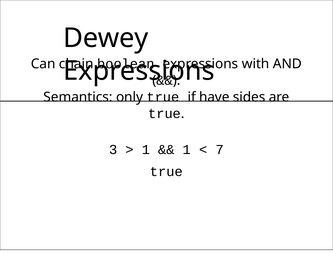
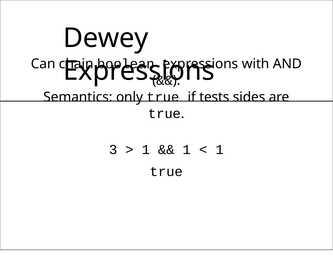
have: have -> tests
7 at (220, 150): 7 -> 1
